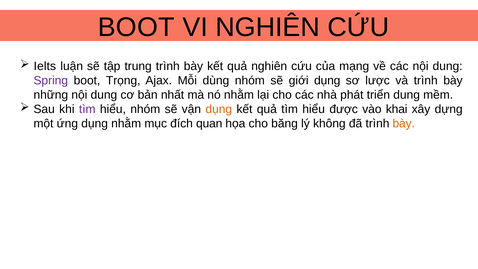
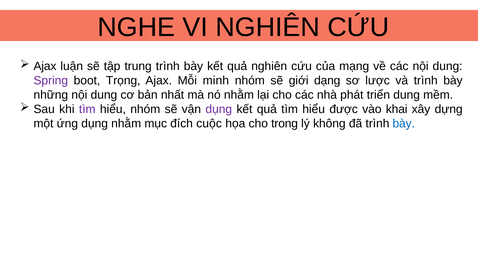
BOOT at (136, 27): BOOT -> NGHE
Ielts at (45, 66): Ielts -> Ajax
dùng: dùng -> minh
giới dụng: dụng -> dạng
dụng at (219, 109) colour: orange -> purple
quan: quan -> cuộc
băng: băng -> trong
bày at (404, 123) colour: orange -> blue
